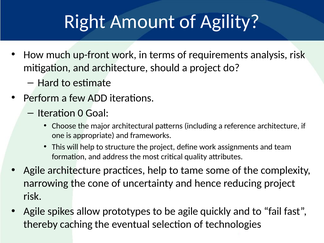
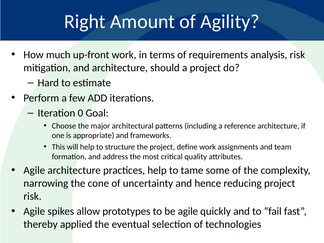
caching: caching -> applied
